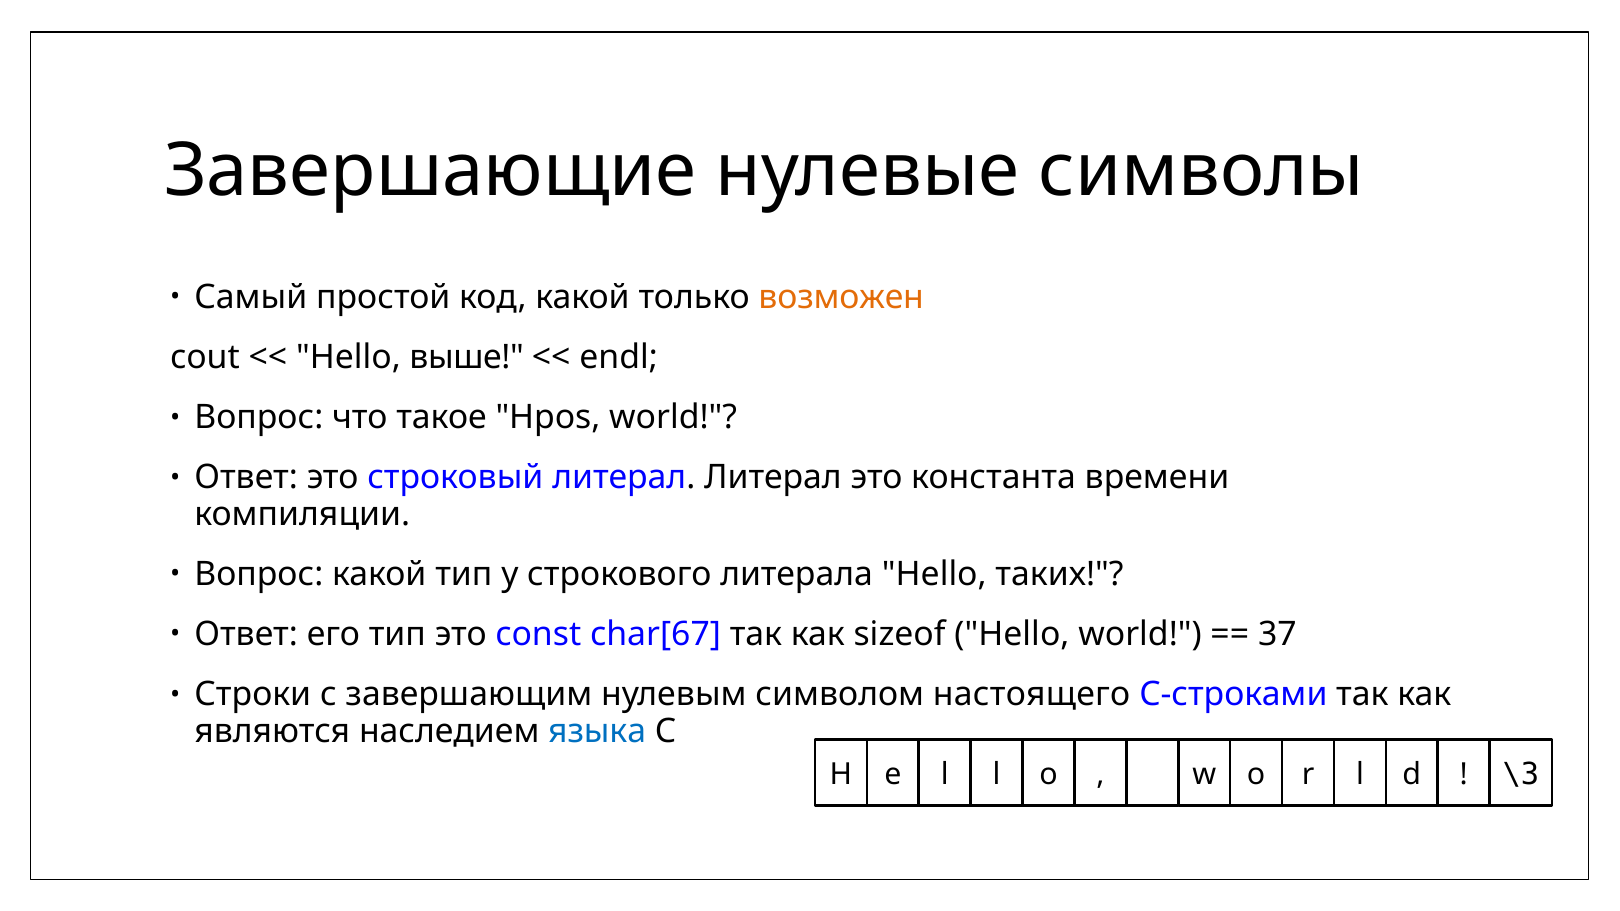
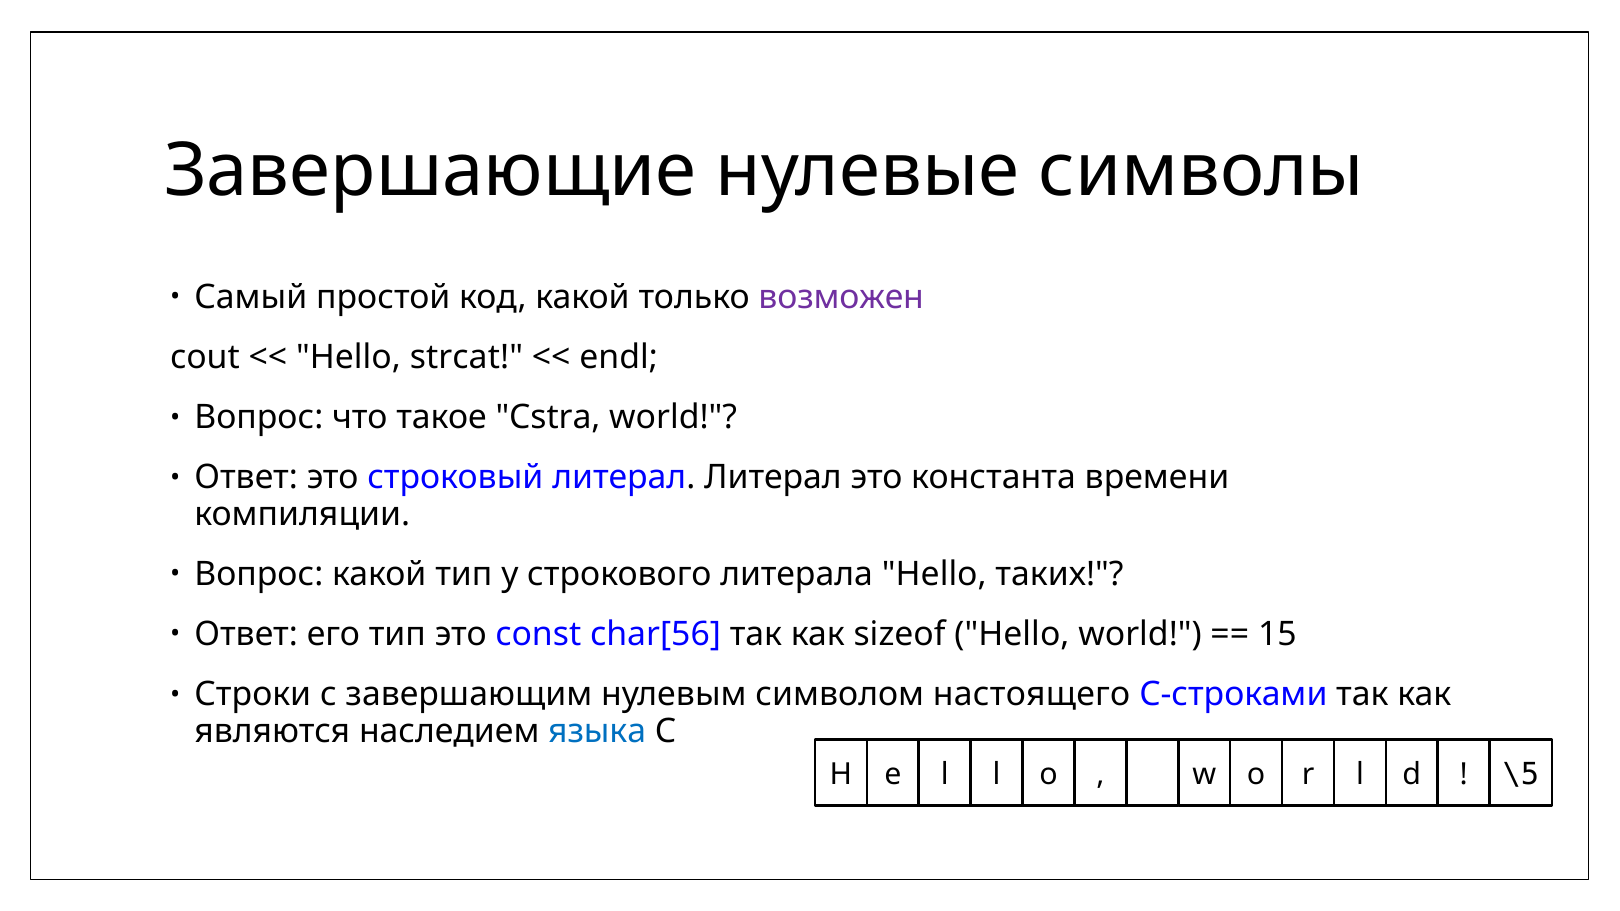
возможен colour: orange -> purple
выше: выше -> strcat
Hpos: Hpos -> Cstra
char[67: char[67 -> char[56
37: 37 -> 15
\3: \3 -> \5
